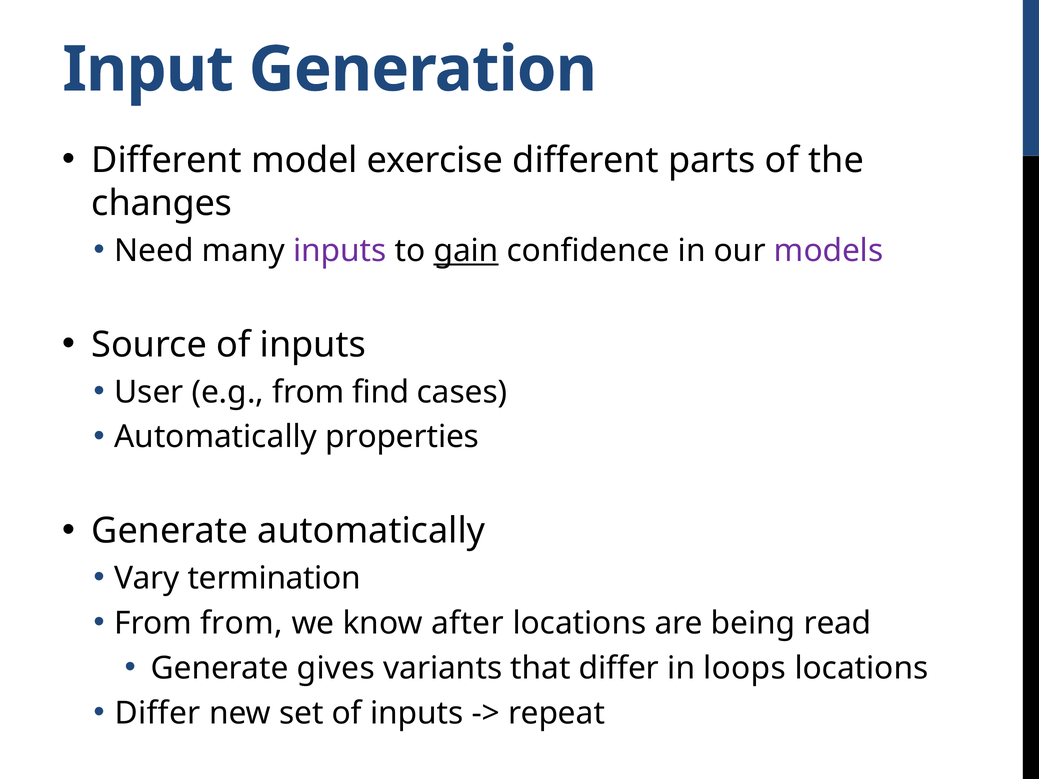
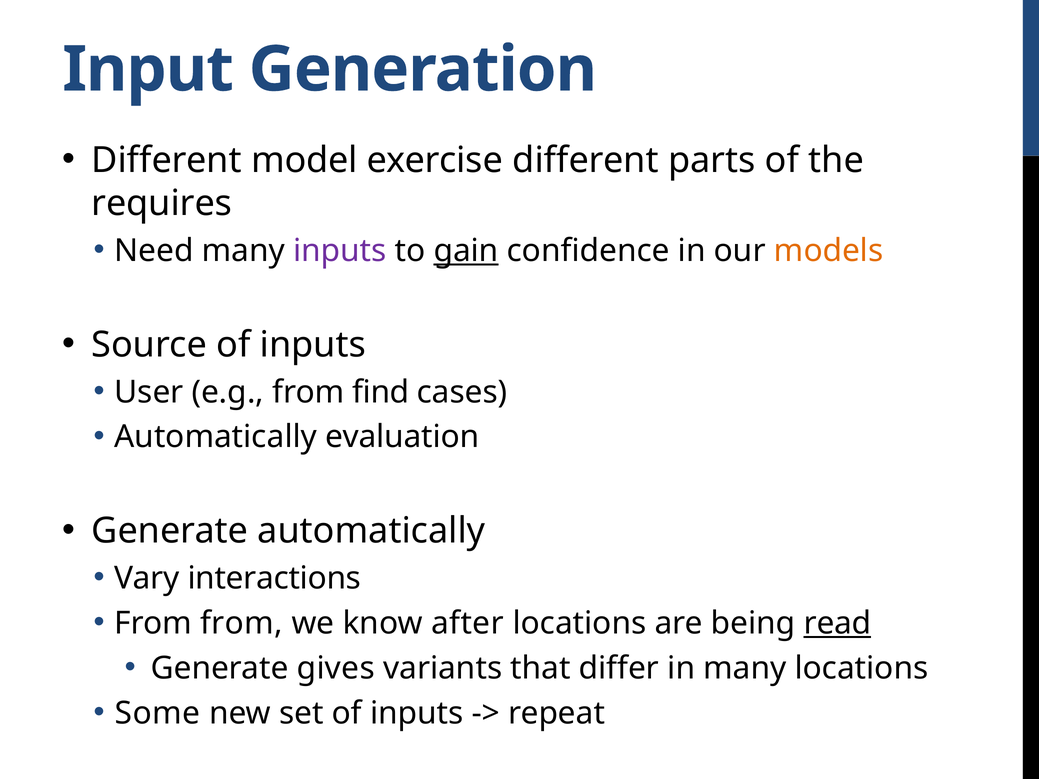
changes: changes -> requires
models colour: purple -> orange
properties: properties -> evaluation
termination: termination -> interactions
read underline: none -> present
in loops: loops -> many
Differ at (157, 714): Differ -> Some
